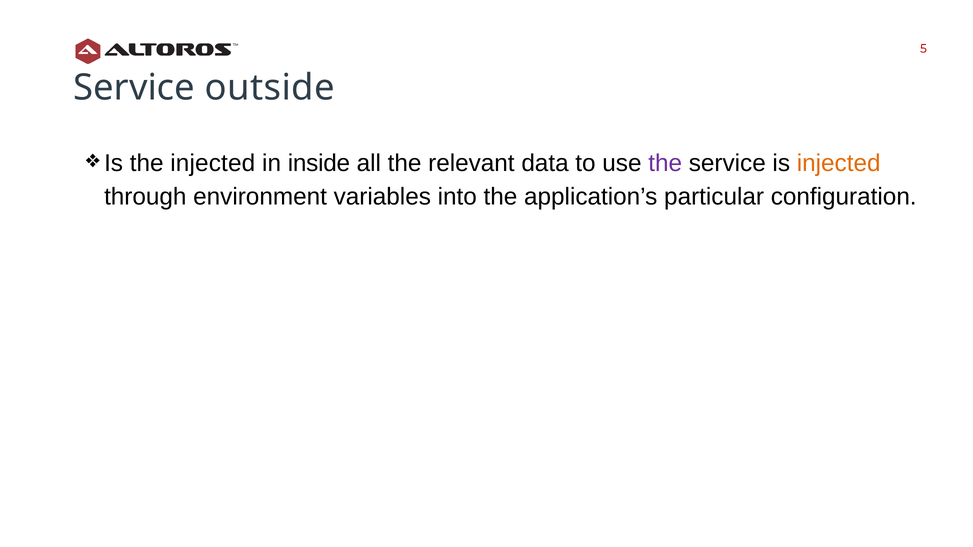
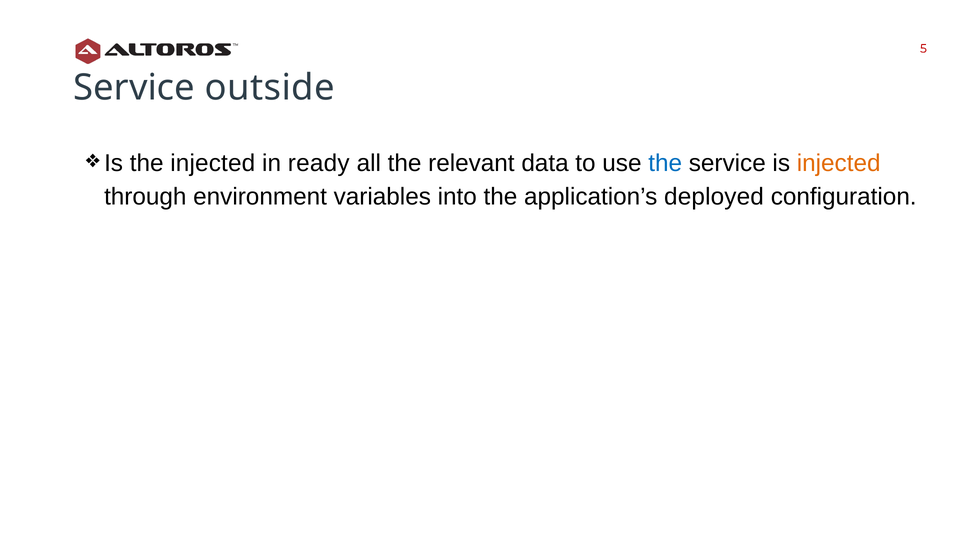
inside: inside -> ready
the at (665, 163) colour: purple -> blue
particular: particular -> deployed
